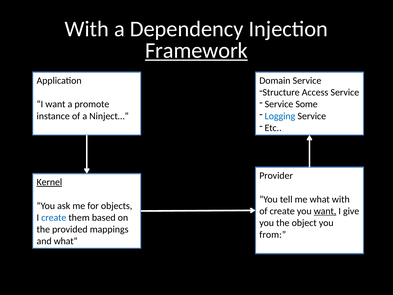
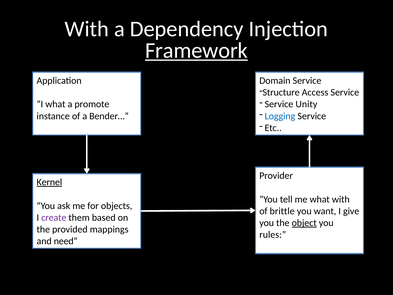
Some: Some -> Unity
I want: want -> what
Ninject…: Ninject… -> Bender…
of create: create -> brittle
want at (325, 211) underline: present -> none
create at (54, 217) colour: blue -> purple
object underline: none -> present
from: from -> rules
and what: what -> need
